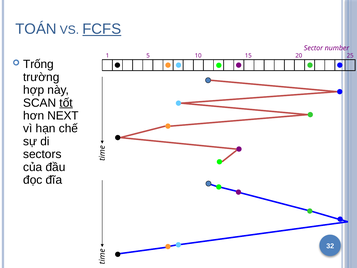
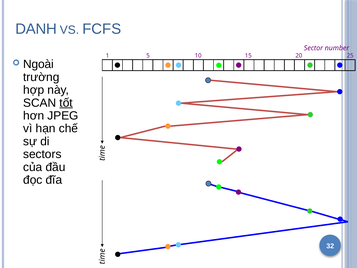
TOÁN: TOÁN -> DANH
FCFS underline: present -> none
Trống: Trống -> Ngoài
NEXT: NEXT -> JPEG
